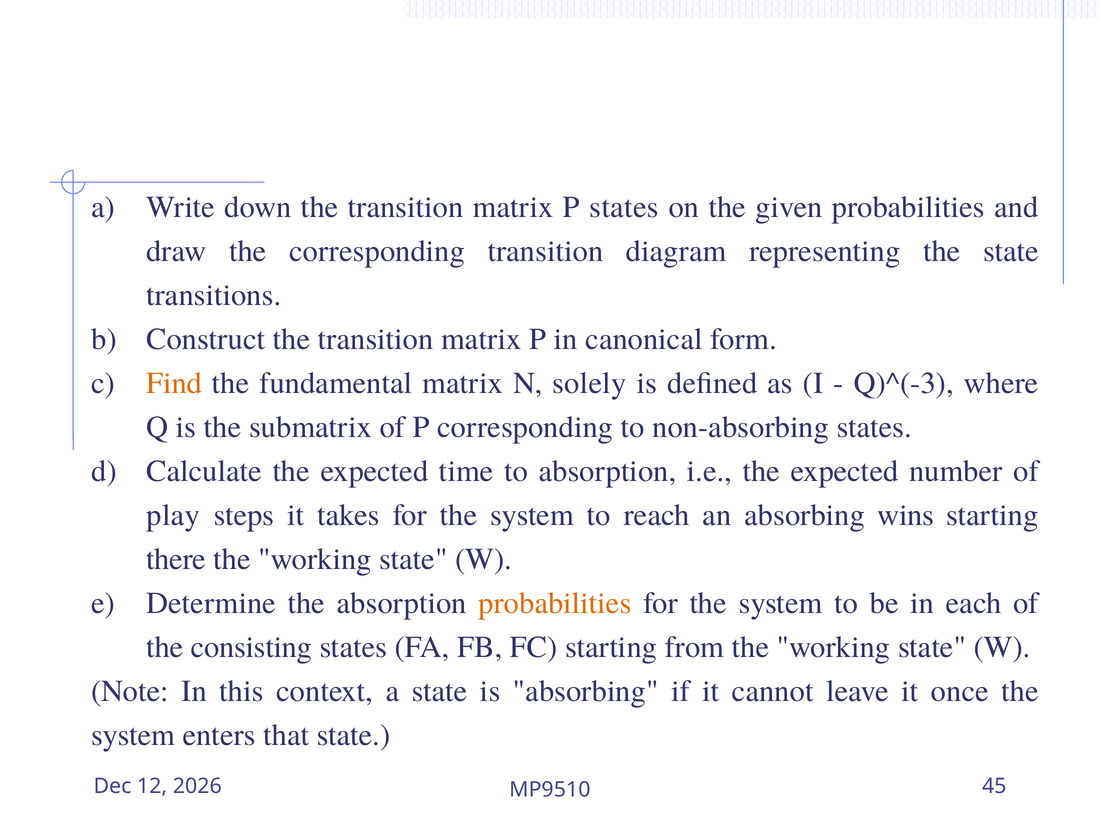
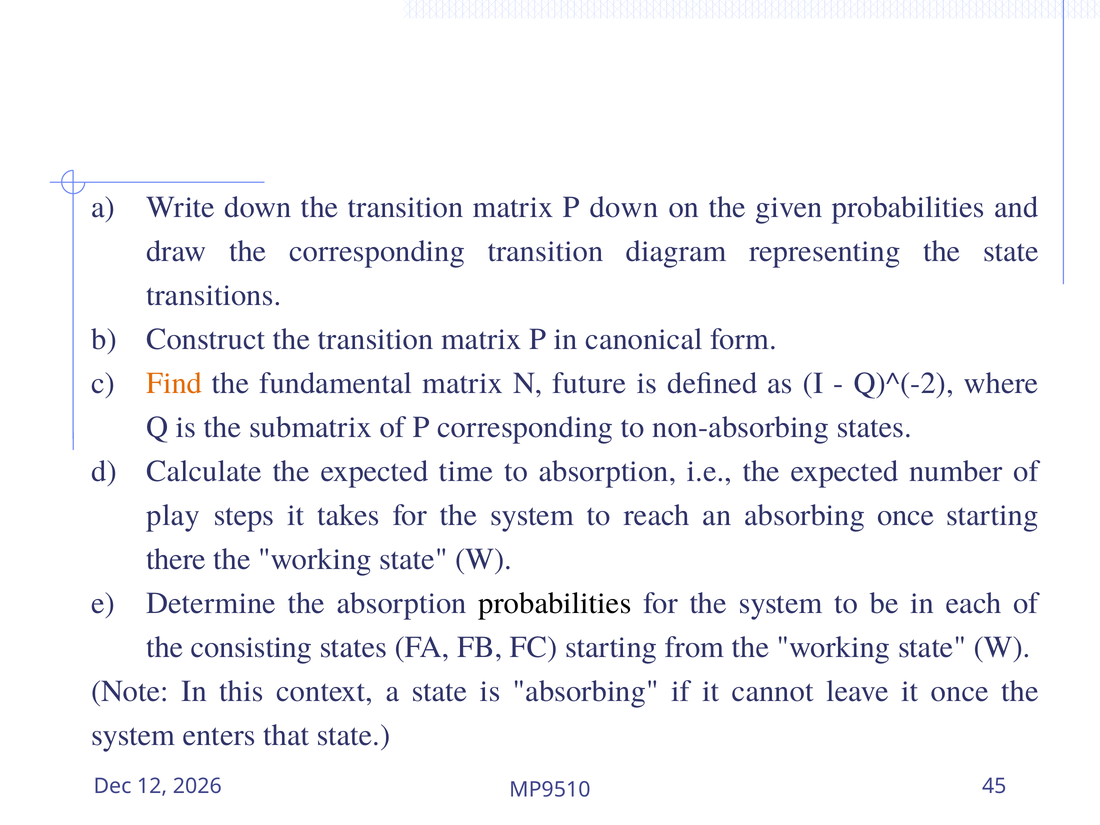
P states: states -> down
solely: solely -> future
Q)^(-3: Q)^(-3 -> Q)^(-2
absorbing wins: wins -> once
probabilities at (555, 603) colour: orange -> black
